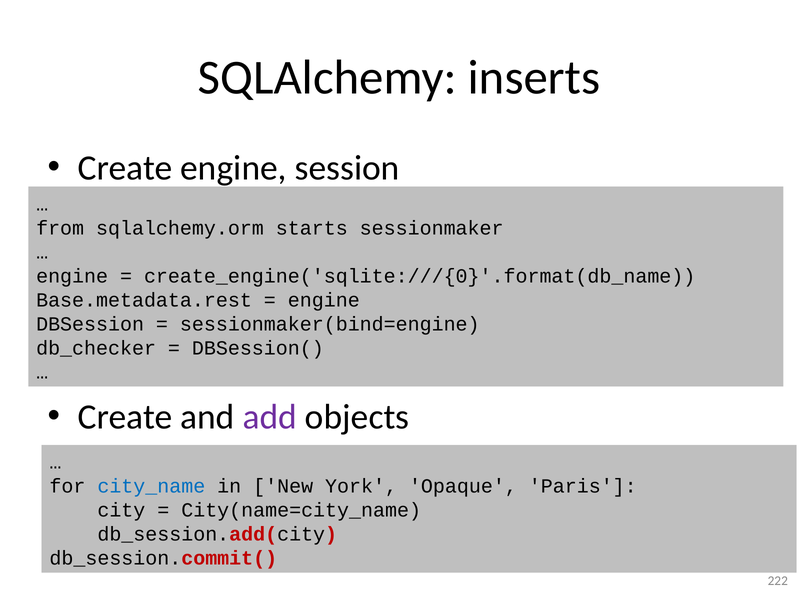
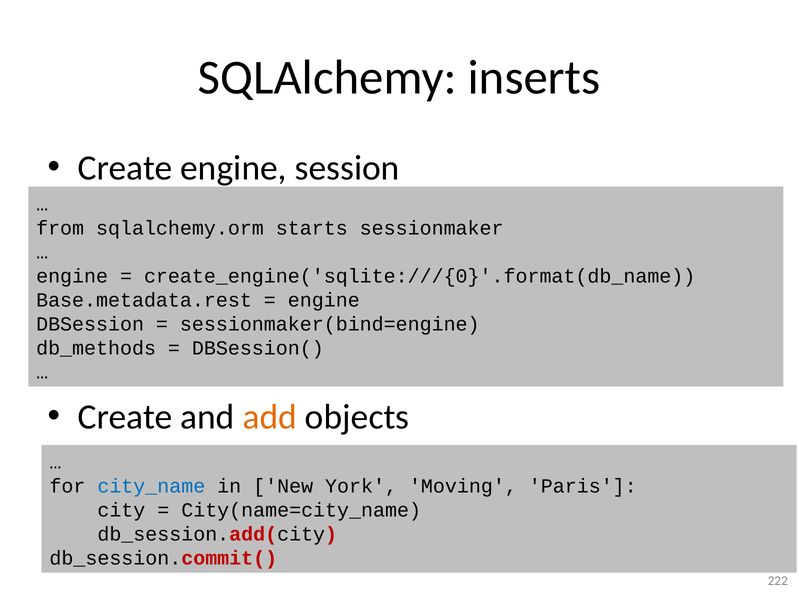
db_checker: db_checker -> db_methods
add colour: purple -> orange
Opaque: Opaque -> Moving
